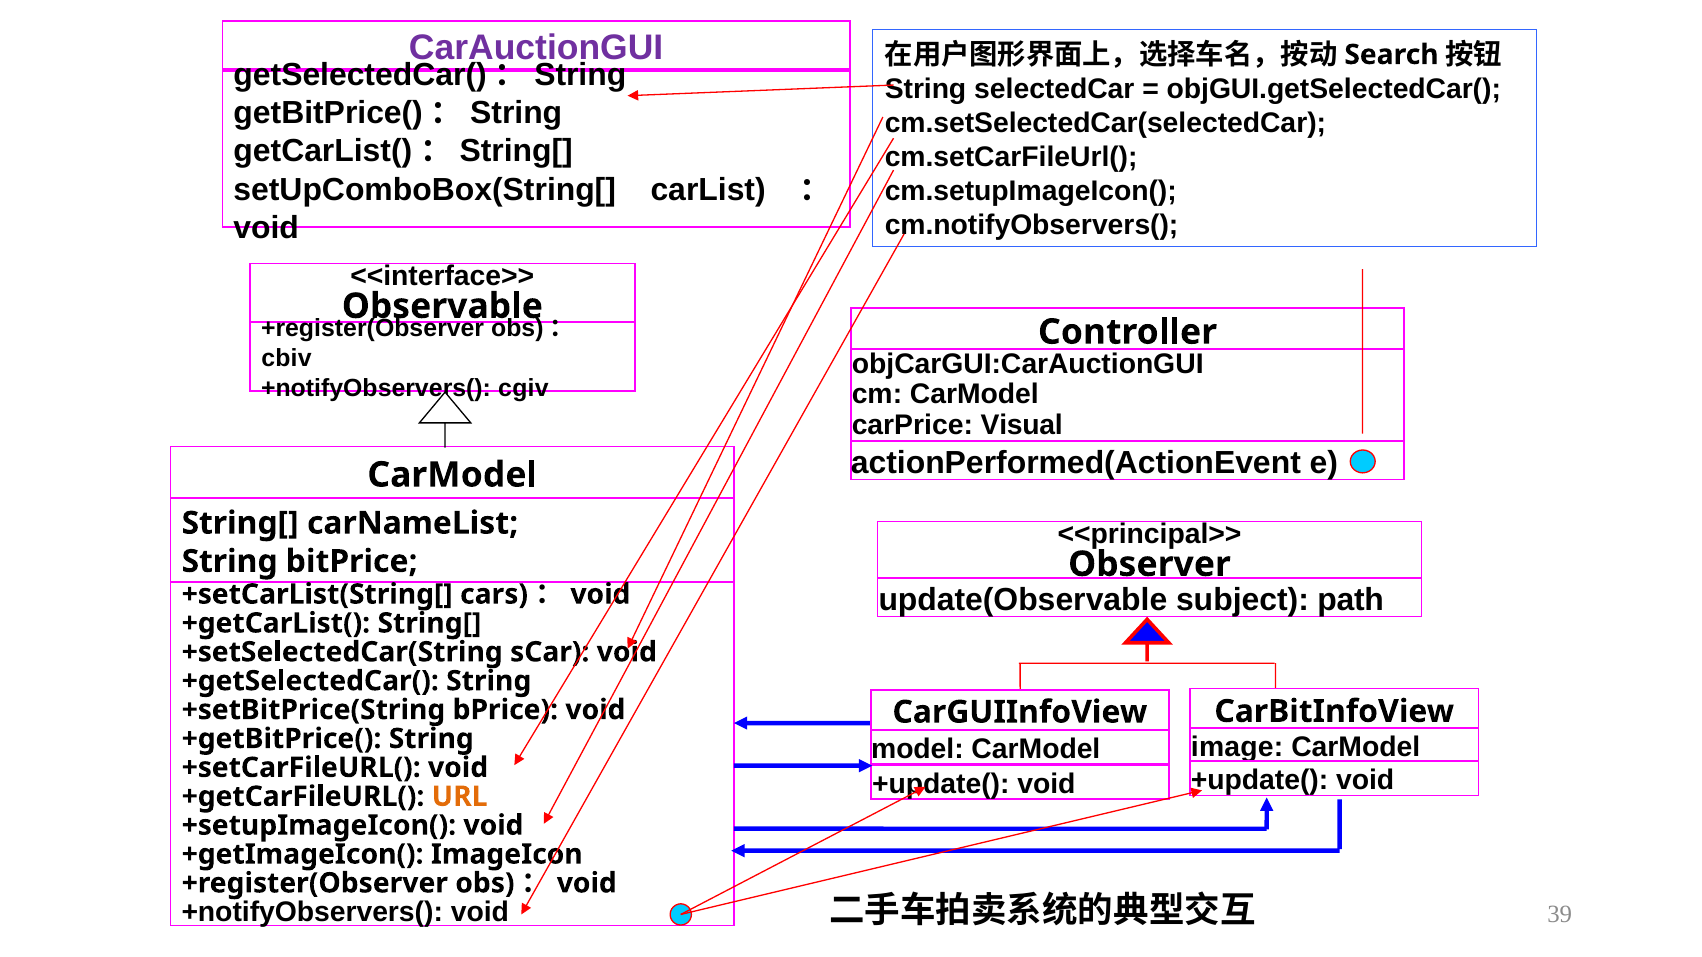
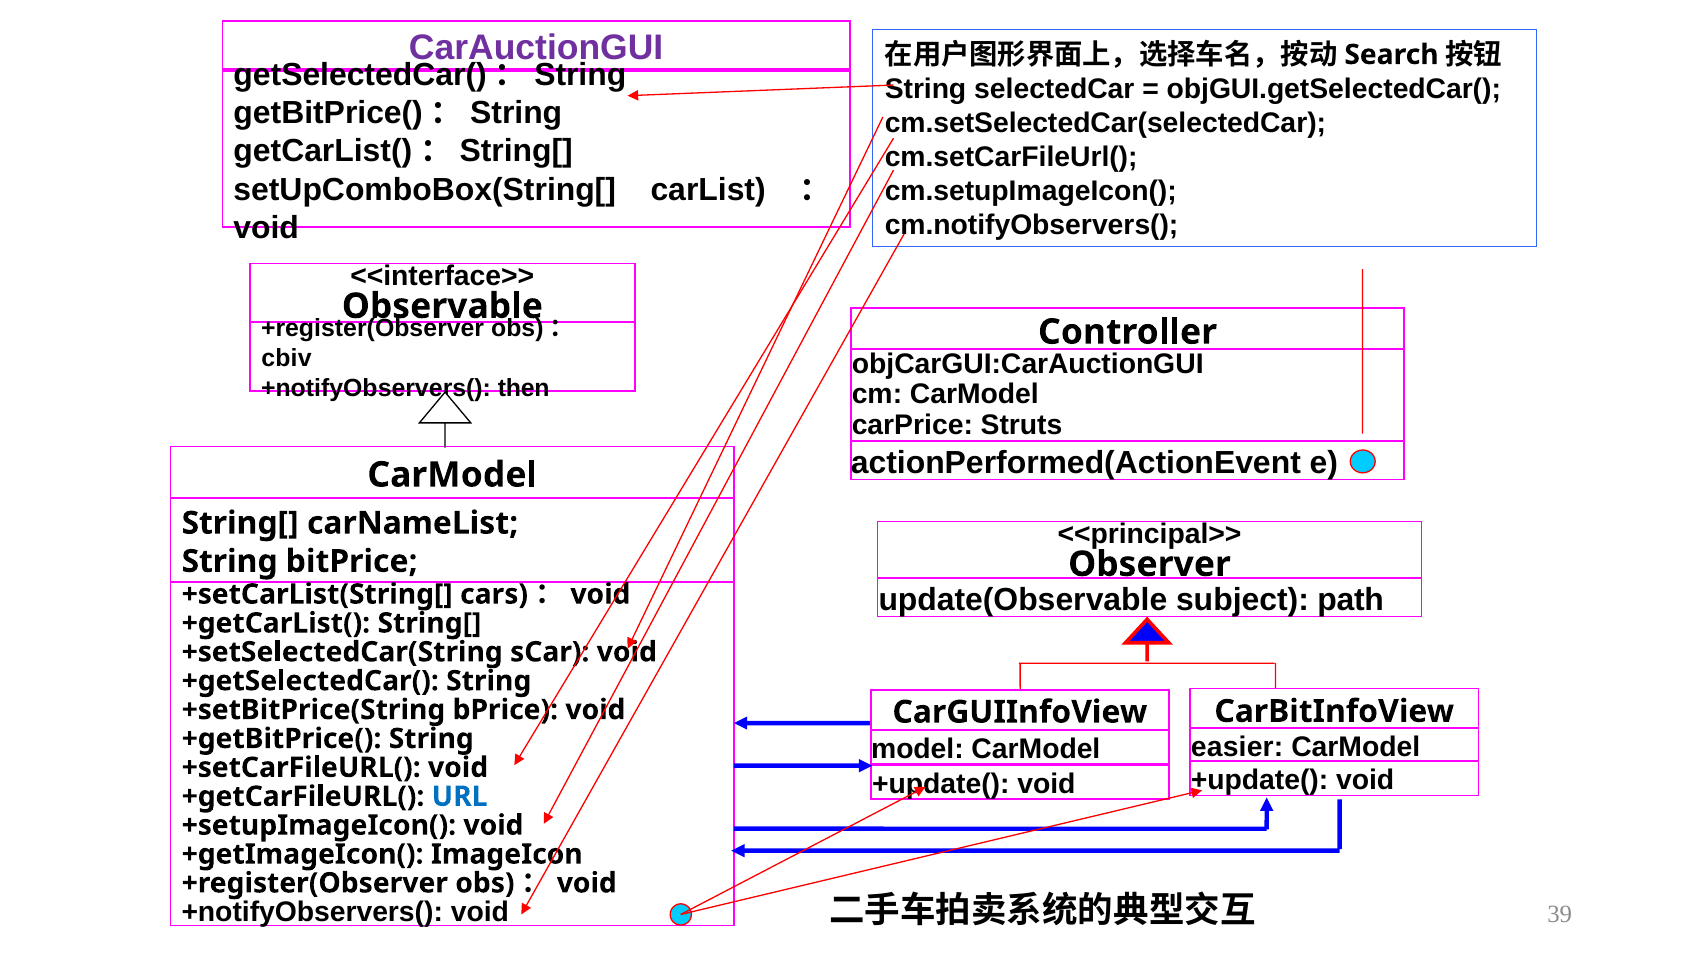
cgiv: cgiv -> then
Visual: Visual -> Struts
image: image -> easier
URL colour: orange -> blue
